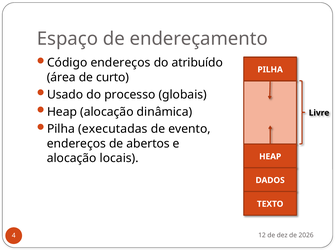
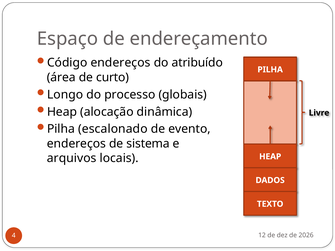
Usado: Usado -> Longo
executadas: executadas -> escalonado
abertos: abertos -> sistema
alocação at (72, 158): alocação -> arquivos
